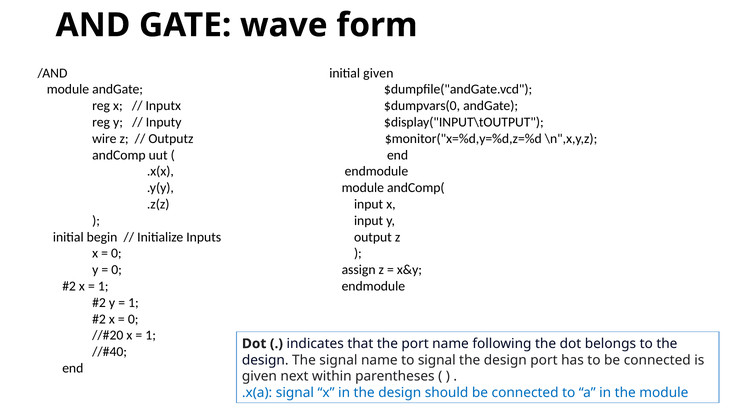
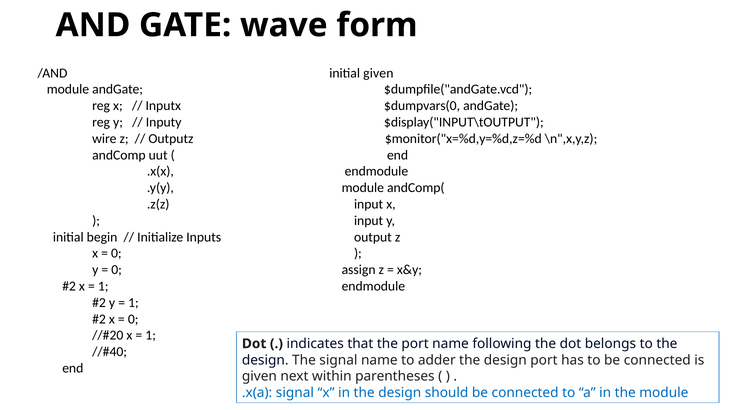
to signal: signal -> adder
